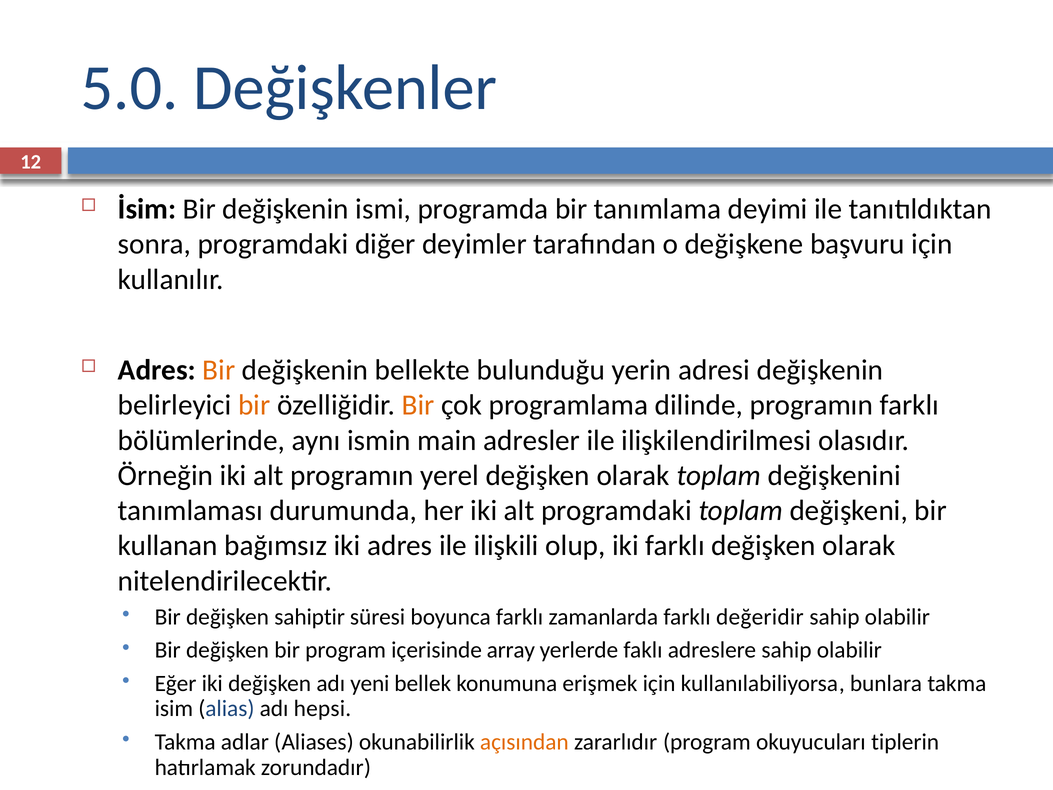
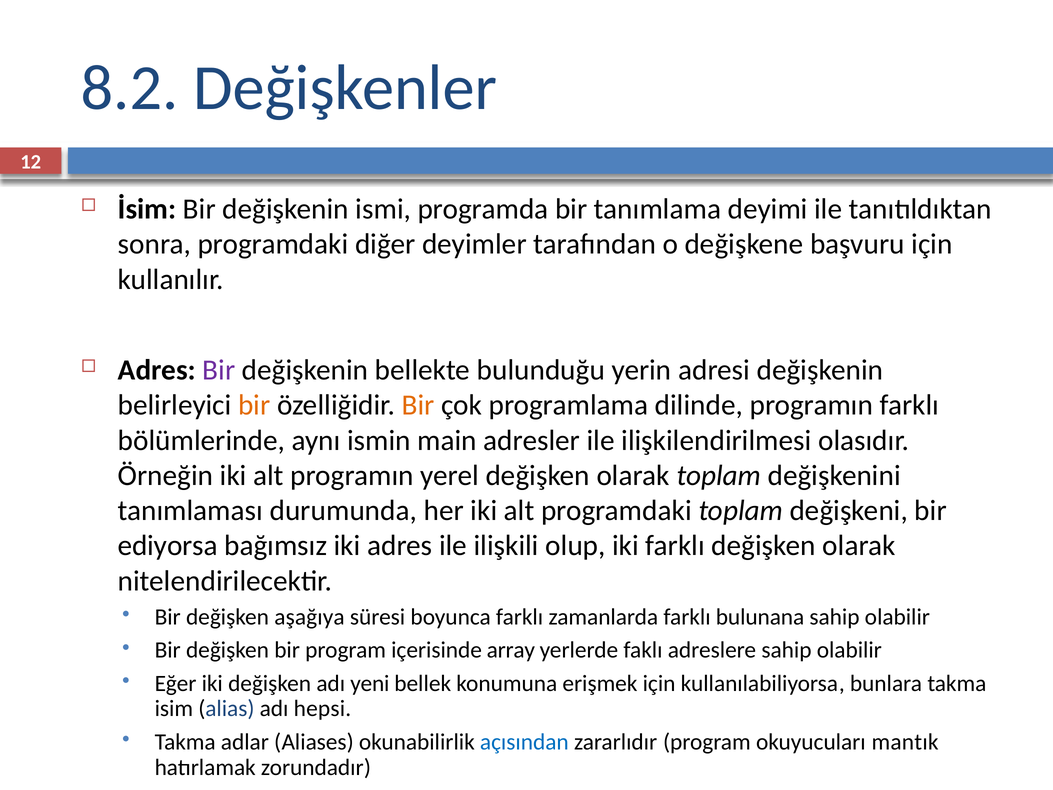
5.0: 5.0 -> 8.2
Bir at (219, 370) colour: orange -> purple
kullanan: kullanan -> ediyorsa
sahiptir: sahiptir -> aşağıya
değeridir: değeridir -> bulunana
açısından colour: orange -> blue
tiplerin: tiplerin -> mantık
